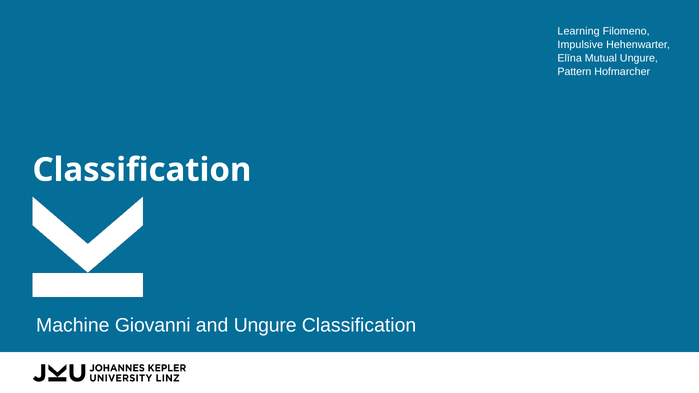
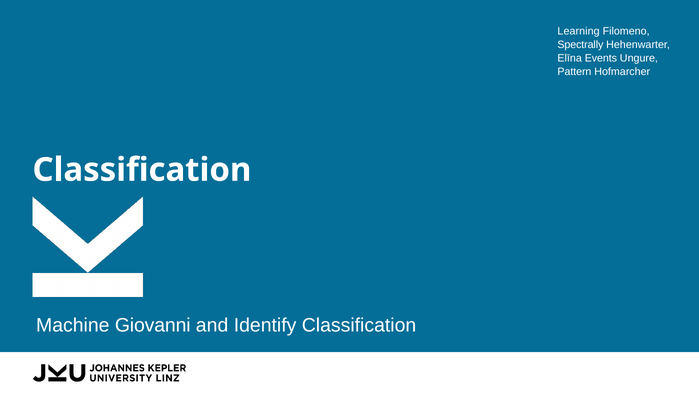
Impulsive: Impulsive -> Spectrally
Mutual: Mutual -> Events
and Ungure: Ungure -> Identify
